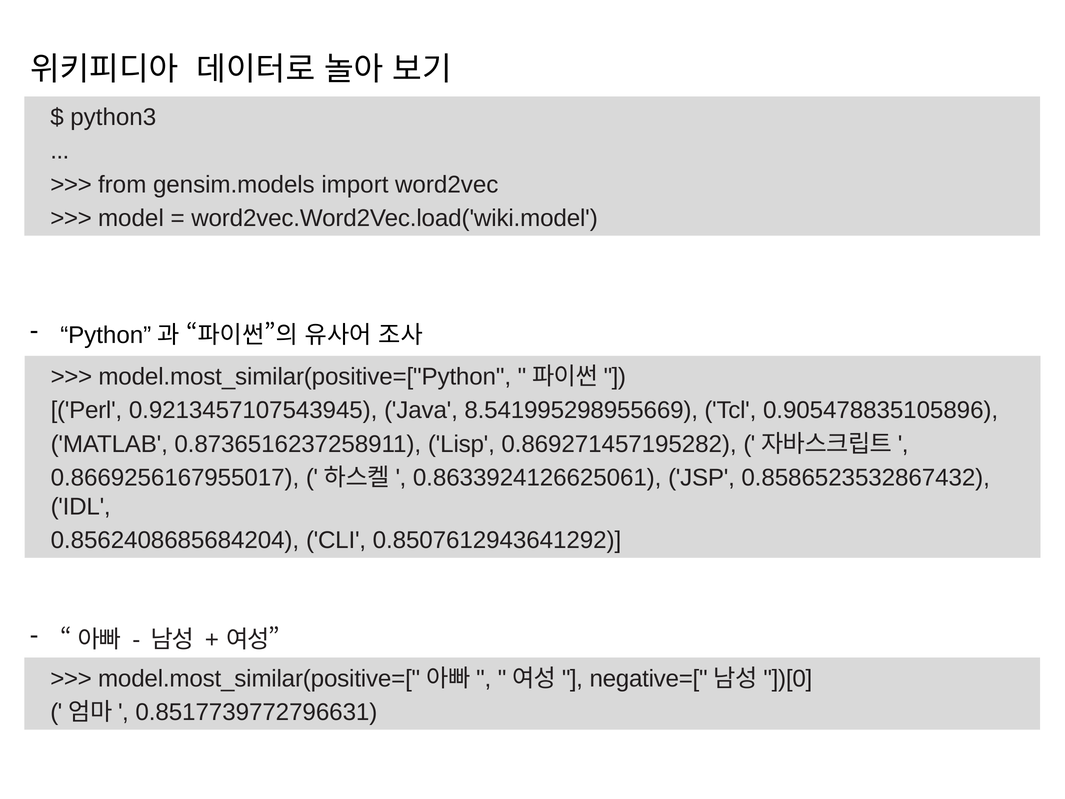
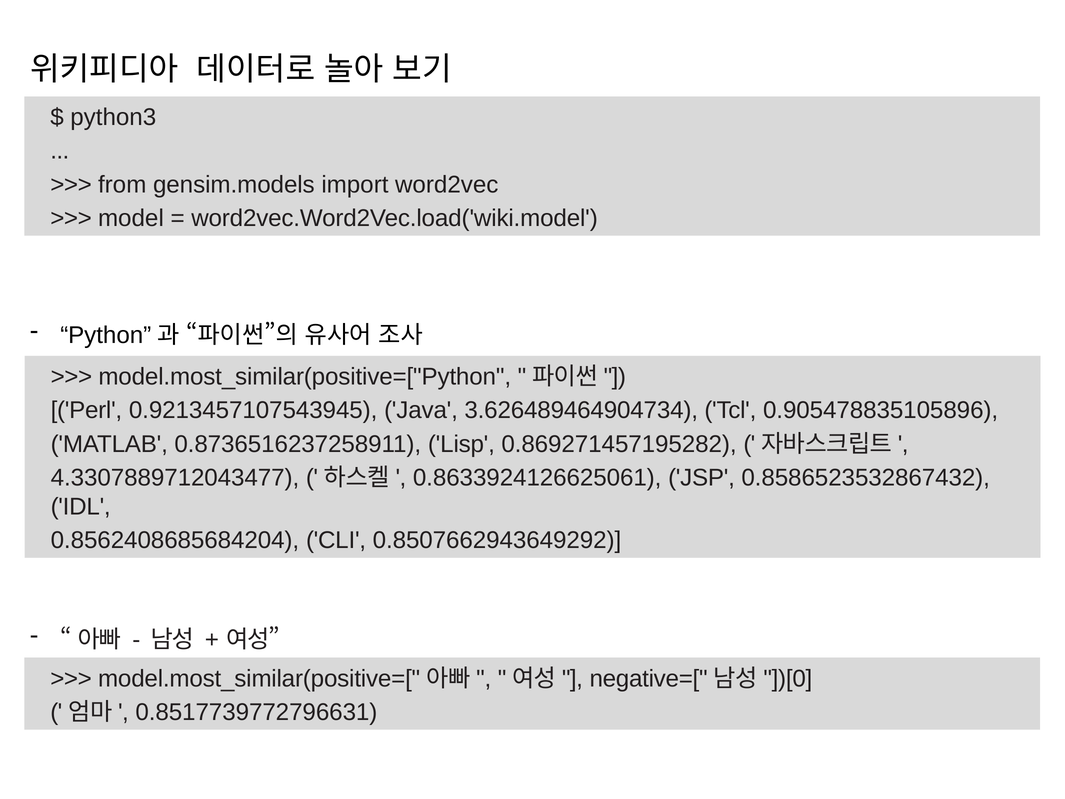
8.541995298955669: 8.541995298955669 -> 3.626489464904734
0.8669256167955017: 0.8669256167955017 -> 4.3307889712043477
0.8507612943641292: 0.8507612943641292 -> 0.8507662943649292
